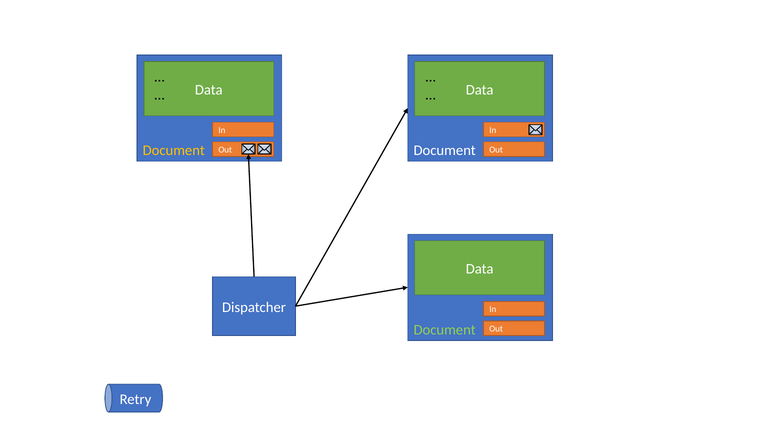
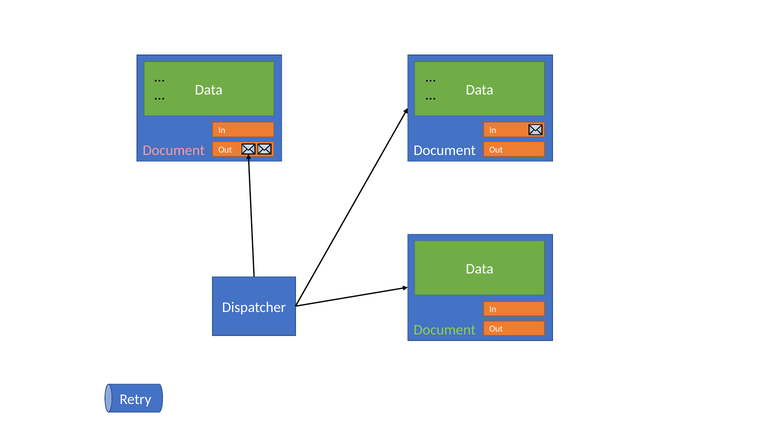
Document at (174, 151) colour: yellow -> pink
